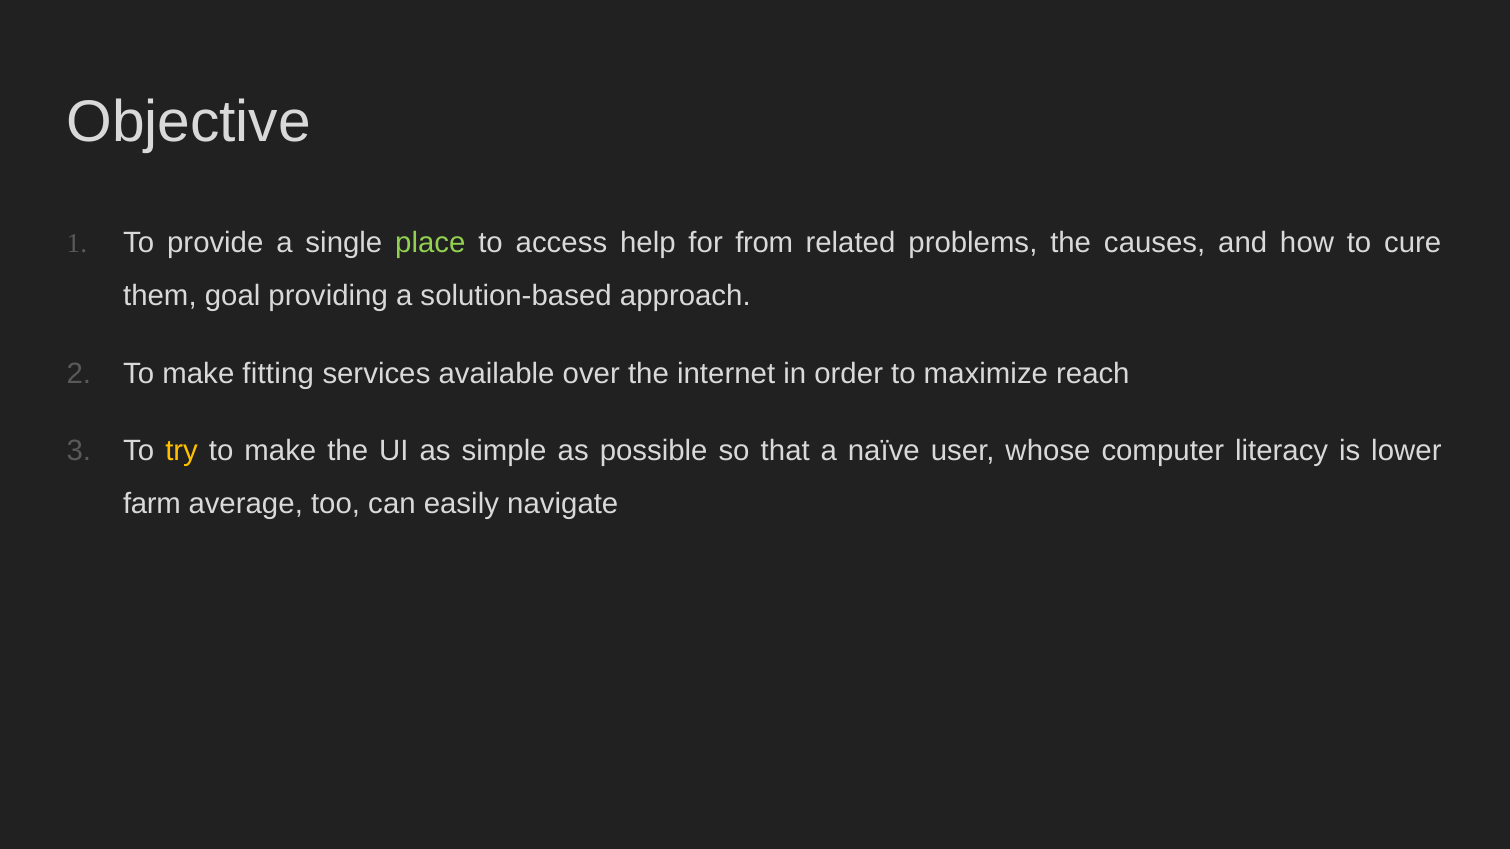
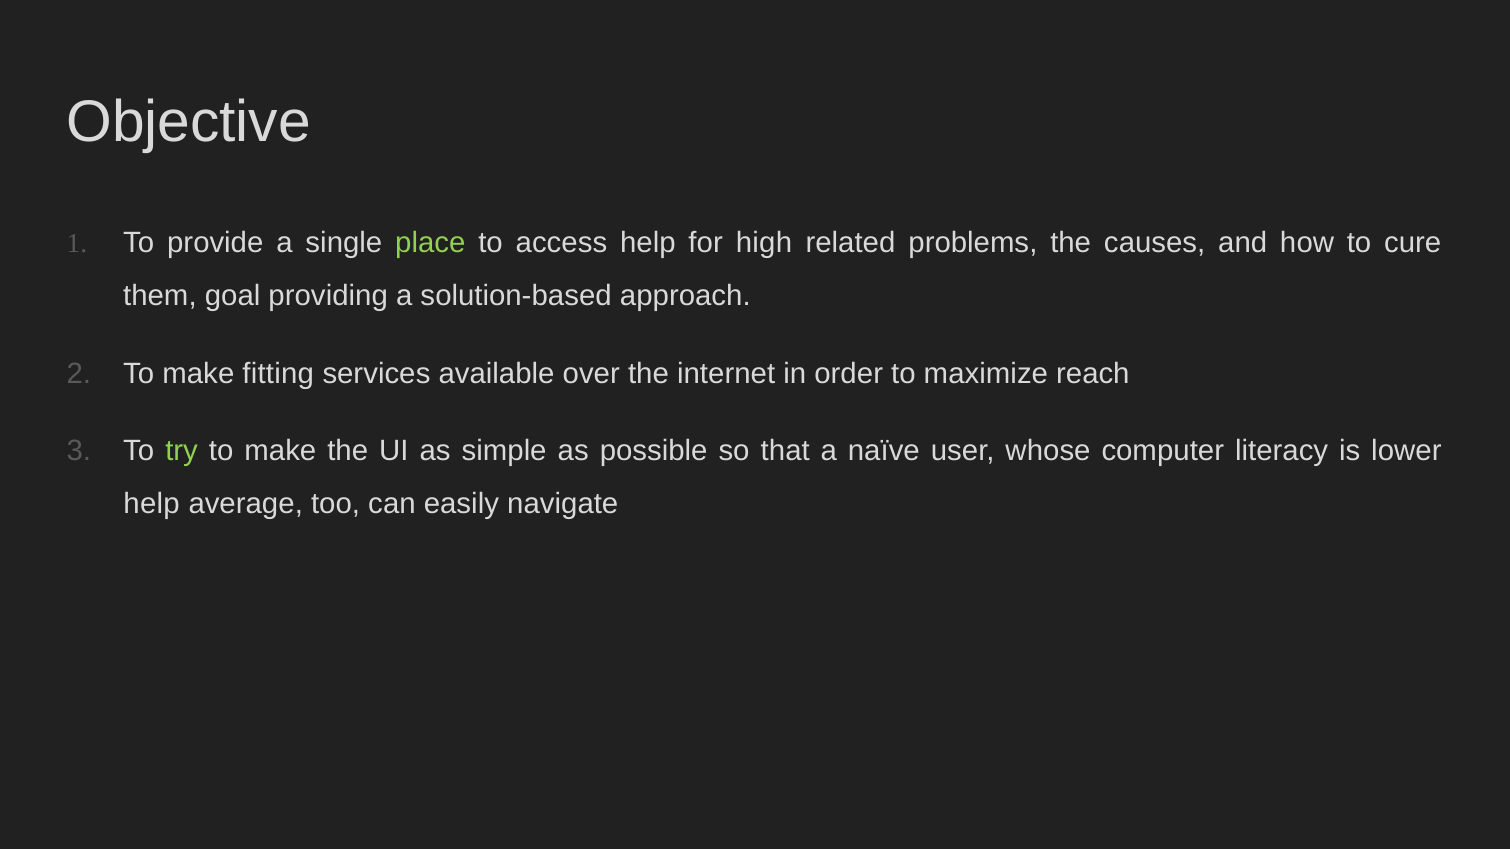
from: from -> high
try colour: yellow -> light green
farm at (152, 504): farm -> help
